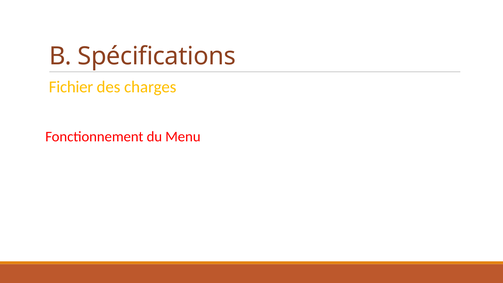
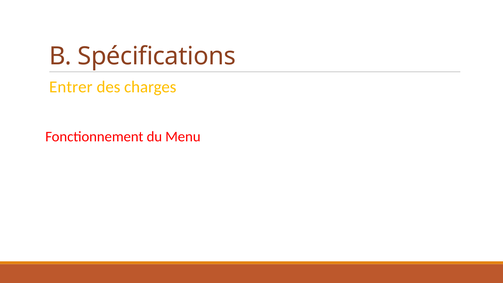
Fichier: Fichier -> Entrer
